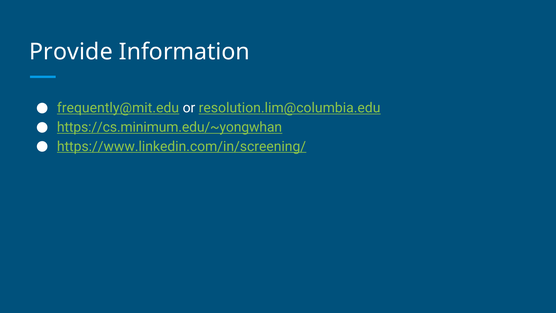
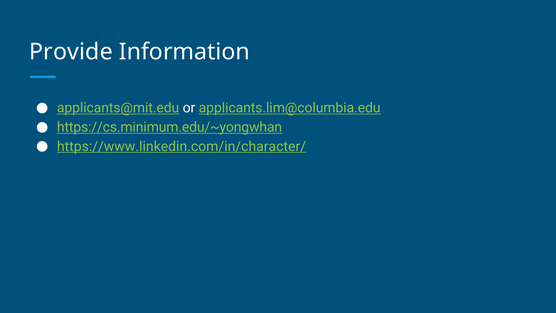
frequently@mit.edu: frequently@mit.edu -> applicants@mit.edu
resolution.lim@columbia.edu: resolution.lim@columbia.edu -> applicants.lim@columbia.edu
https://www.linkedin.com/in/screening/: https://www.linkedin.com/in/screening/ -> https://www.linkedin.com/in/character/
